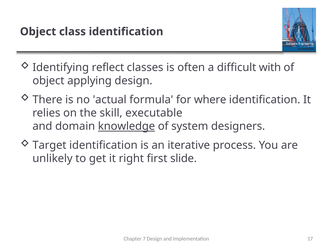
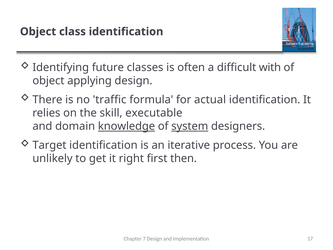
reflect: reflect -> future
actual: actual -> traffic
where: where -> actual
system underline: none -> present
slide: slide -> then
